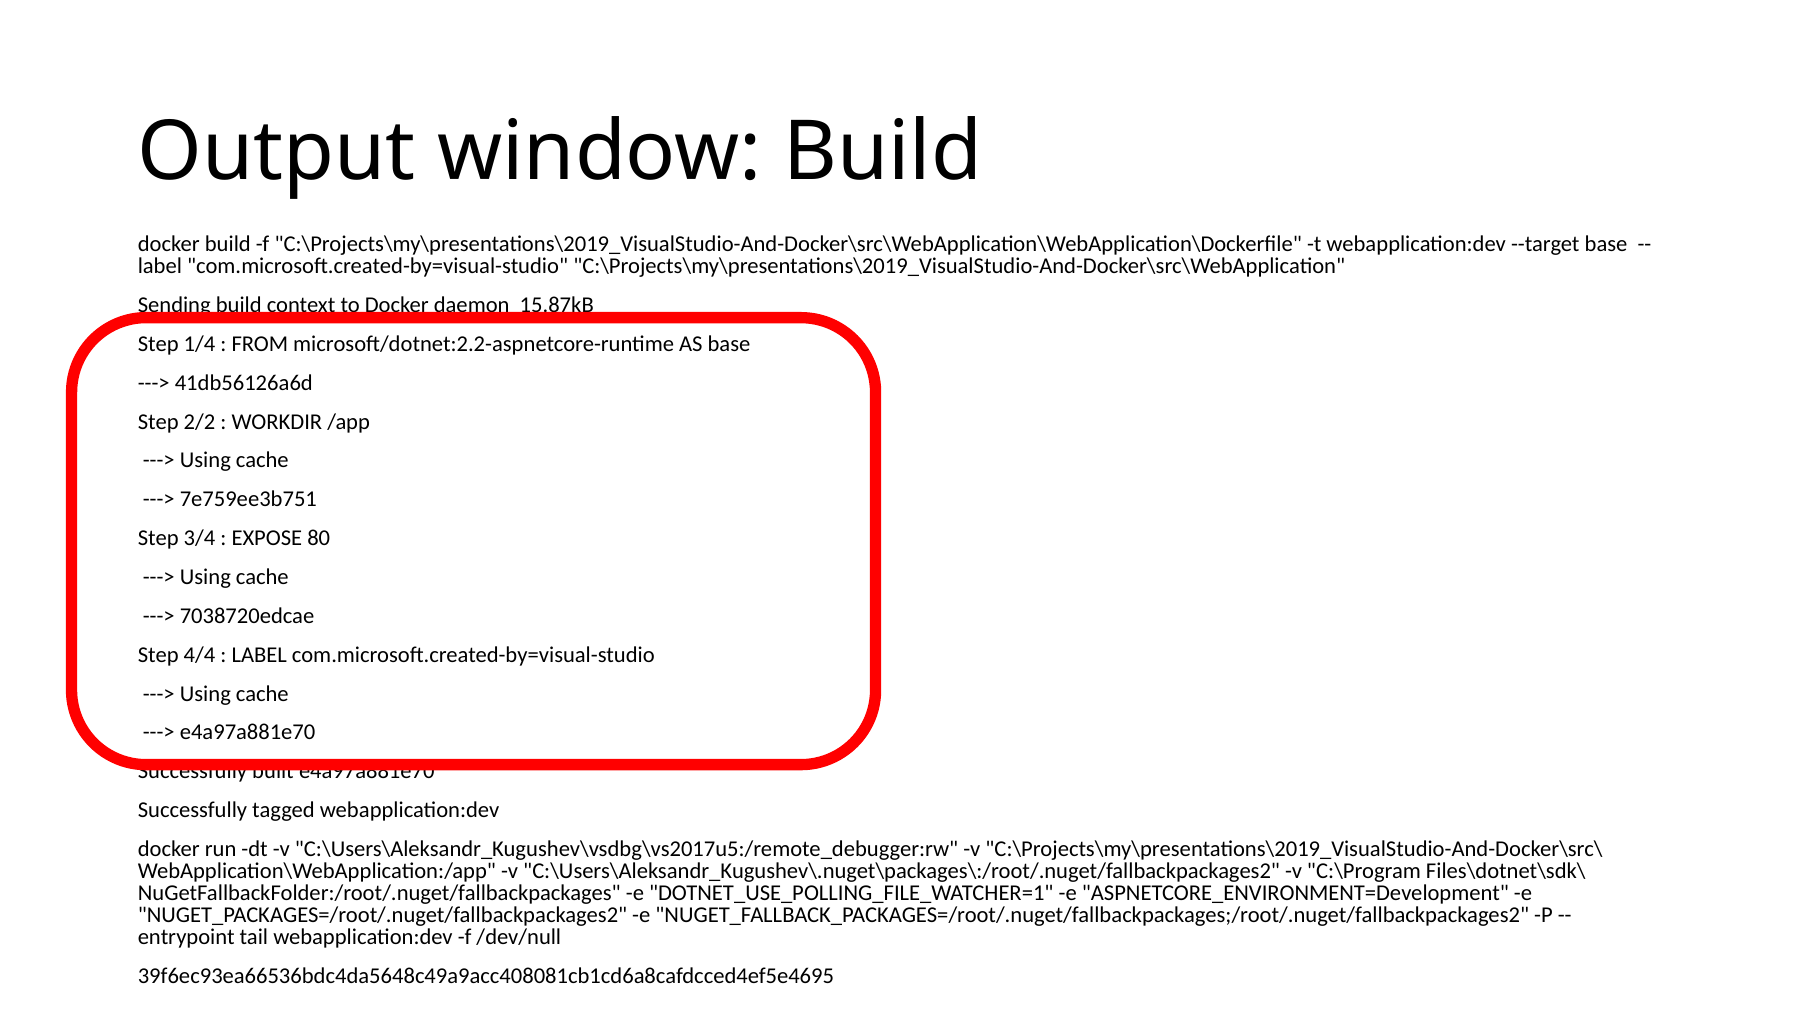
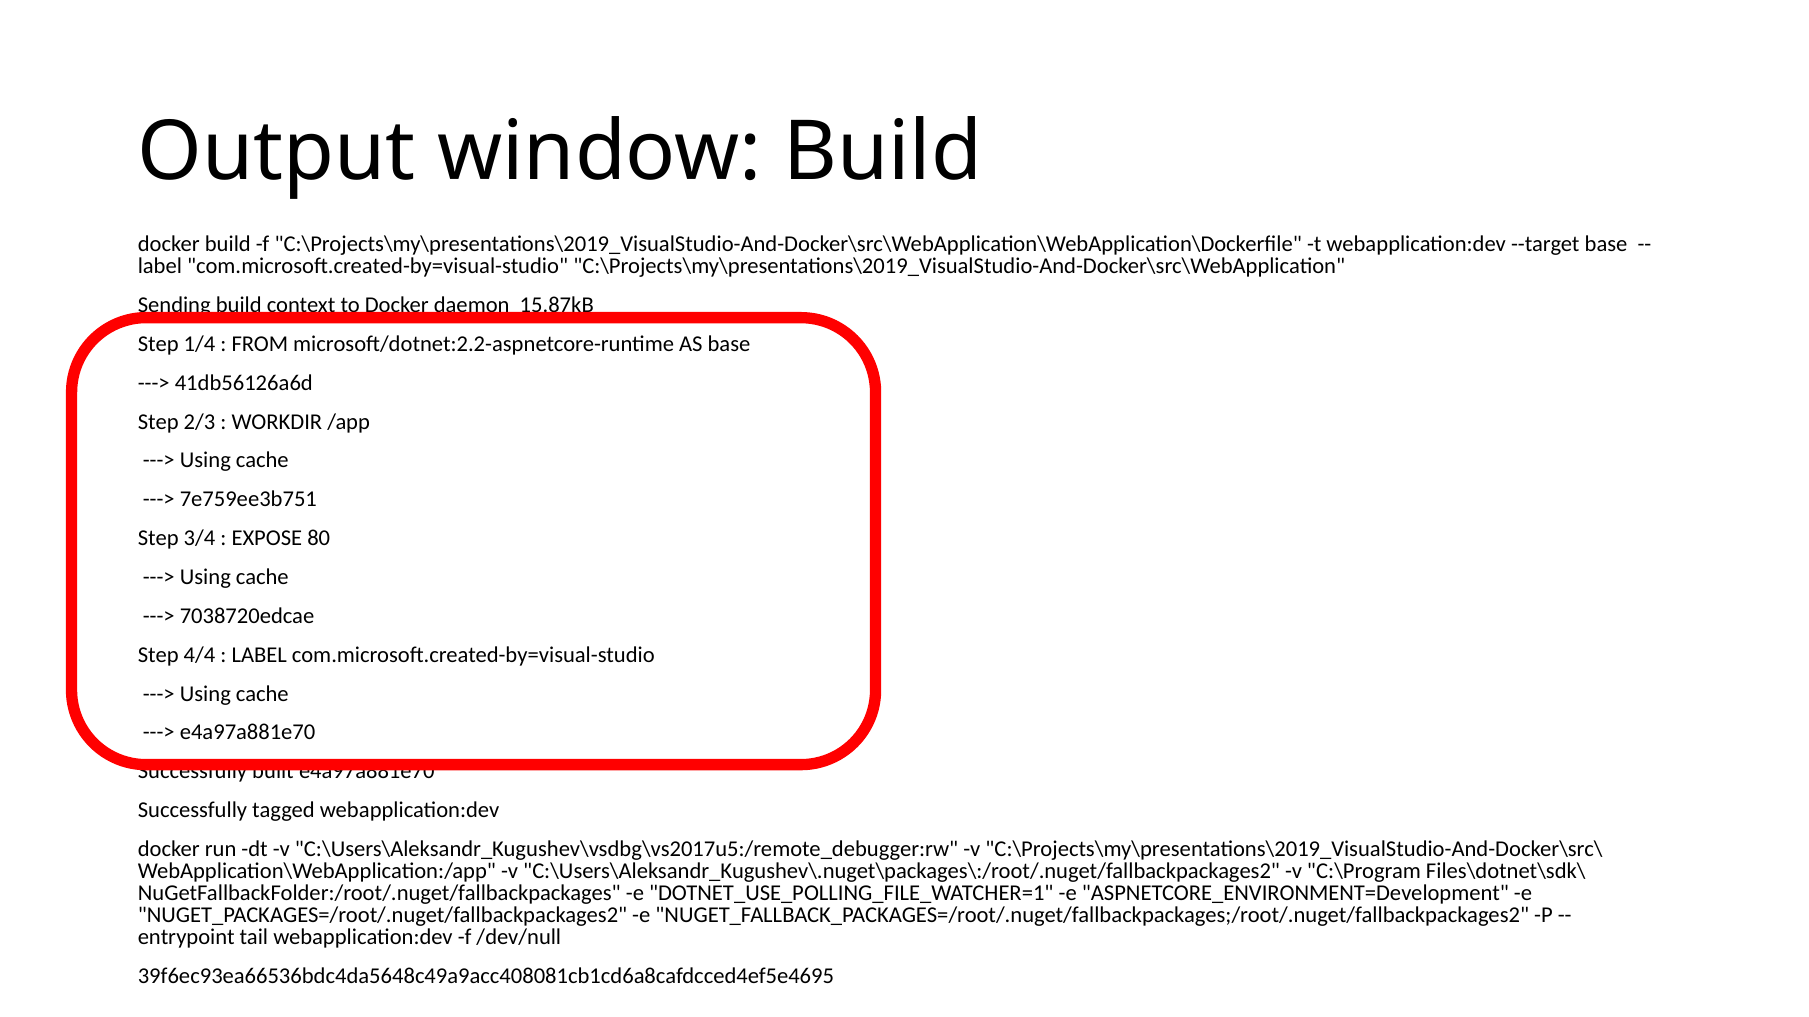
2/2: 2/2 -> 2/3
